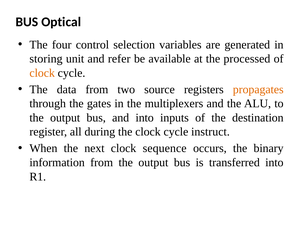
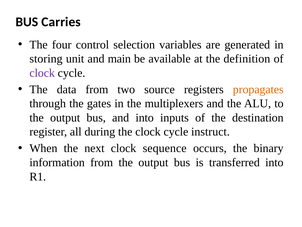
Optical: Optical -> Carries
refer: refer -> main
processed: processed -> definition
clock at (42, 73) colour: orange -> purple
